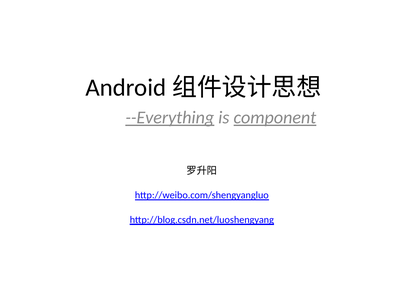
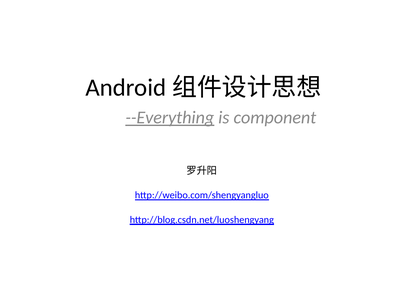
component underline: present -> none
